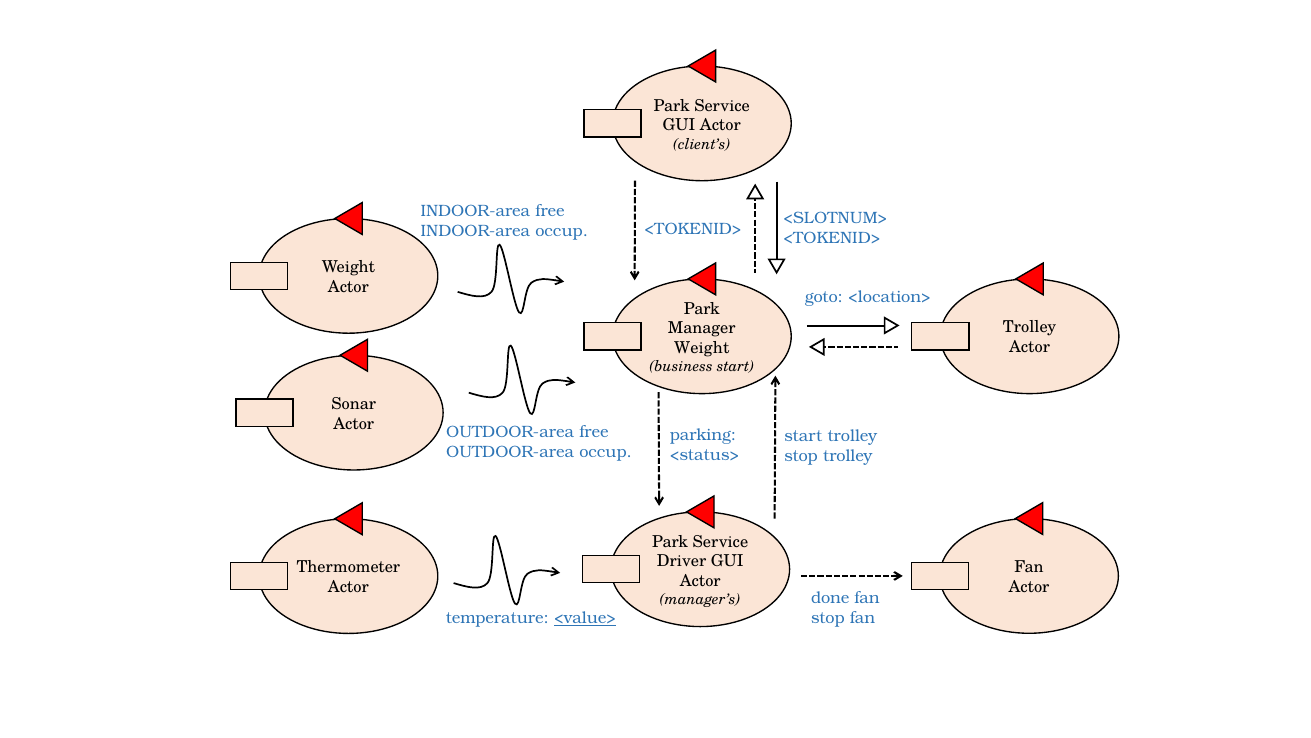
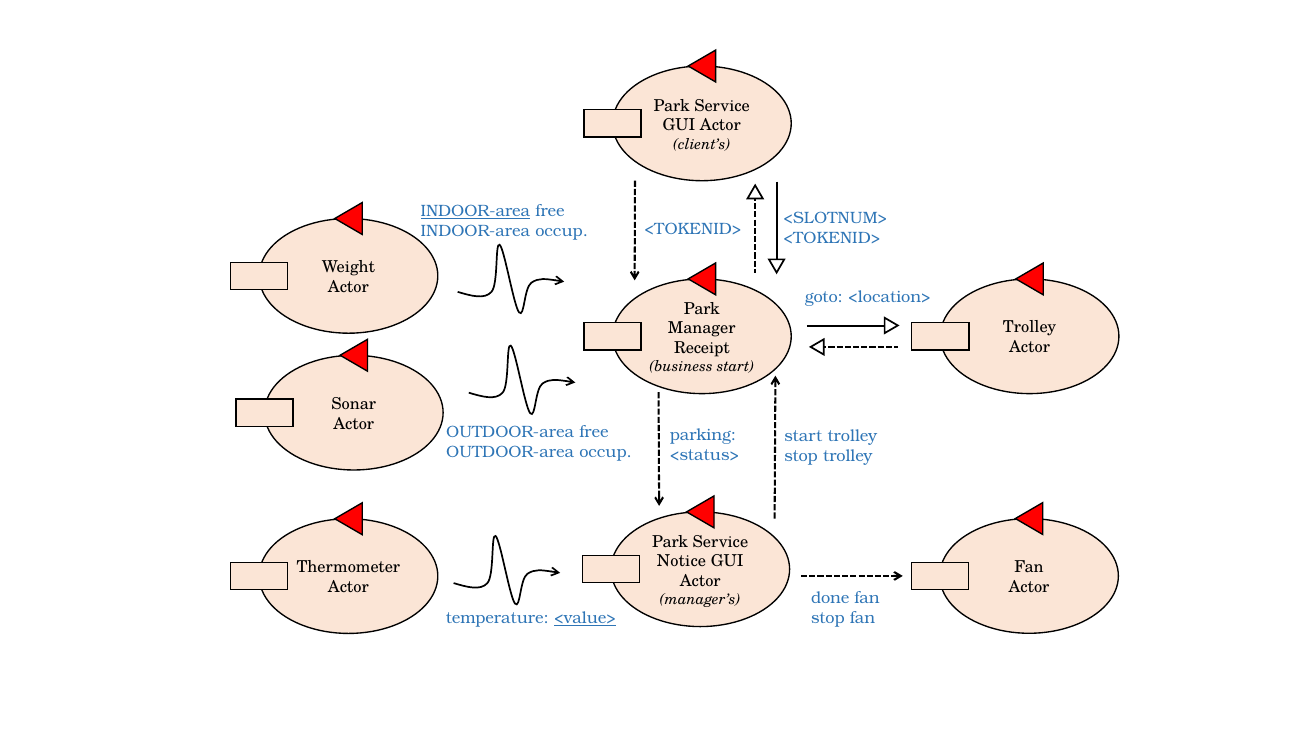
INDOOR-area at (475, 211) underline: none -> present
Weight at (702, 348): Weight -> Receipt
Driver: Driver -> Notice
